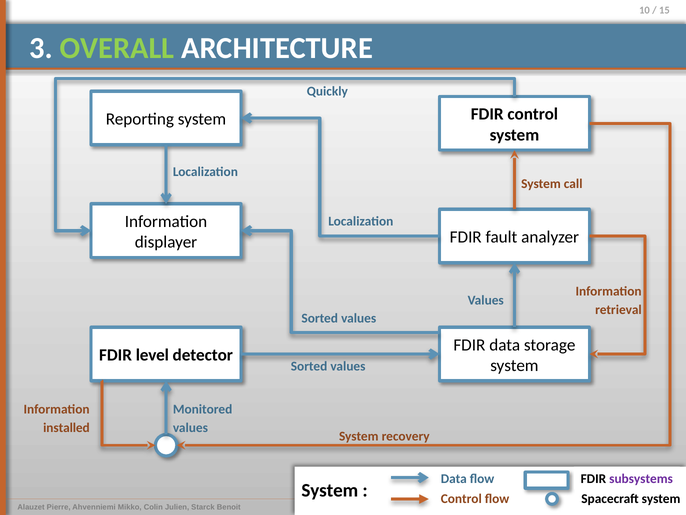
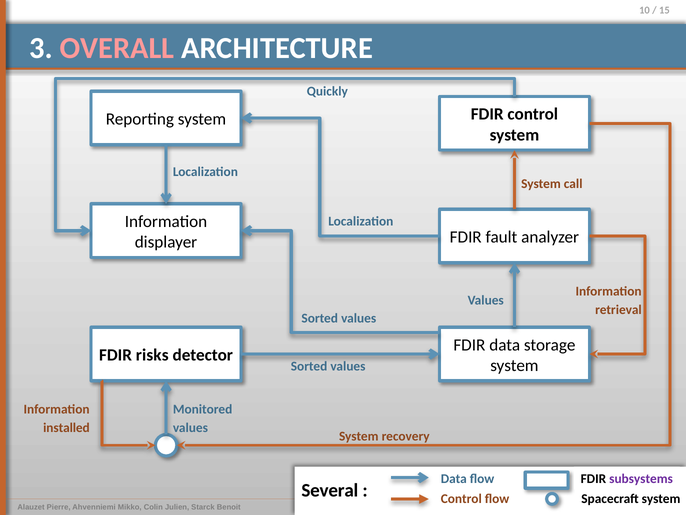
OVERALL colour: light green -> pink
level: level -> risks
System at (330, 490): System -> Several
